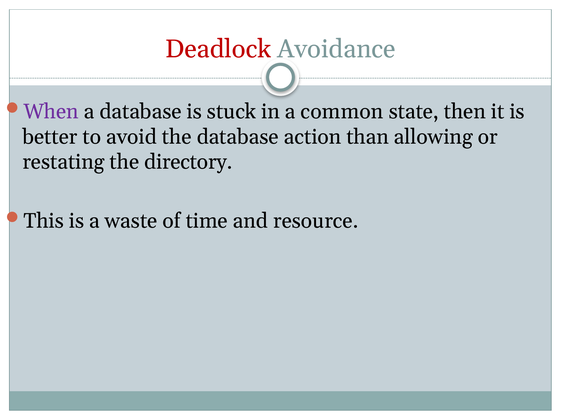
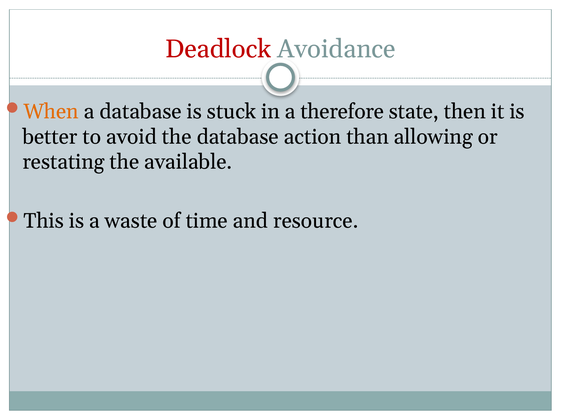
When colour: purple -> orange
common: common -> therefore
directory: directory -> available
